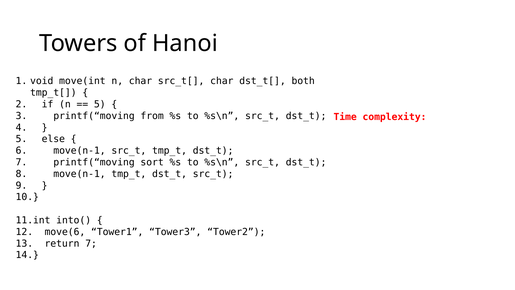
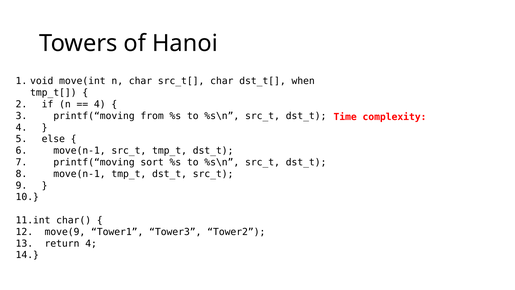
both: both -> when
5 at (100, 104): 5 -> 4
into(: into( -> char(
move(6: move(6 -> move(9
return 7: 7 -> 4
